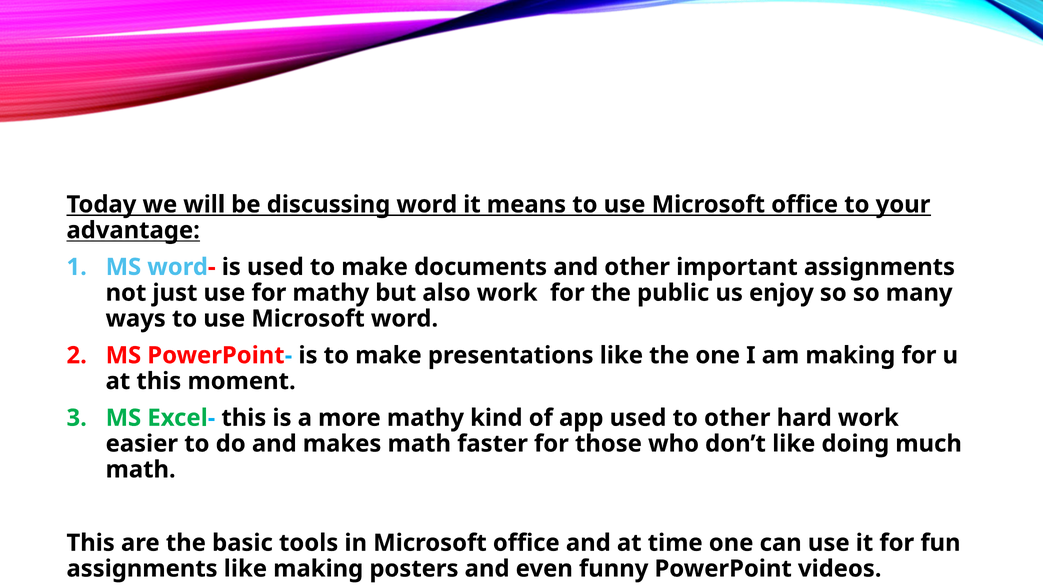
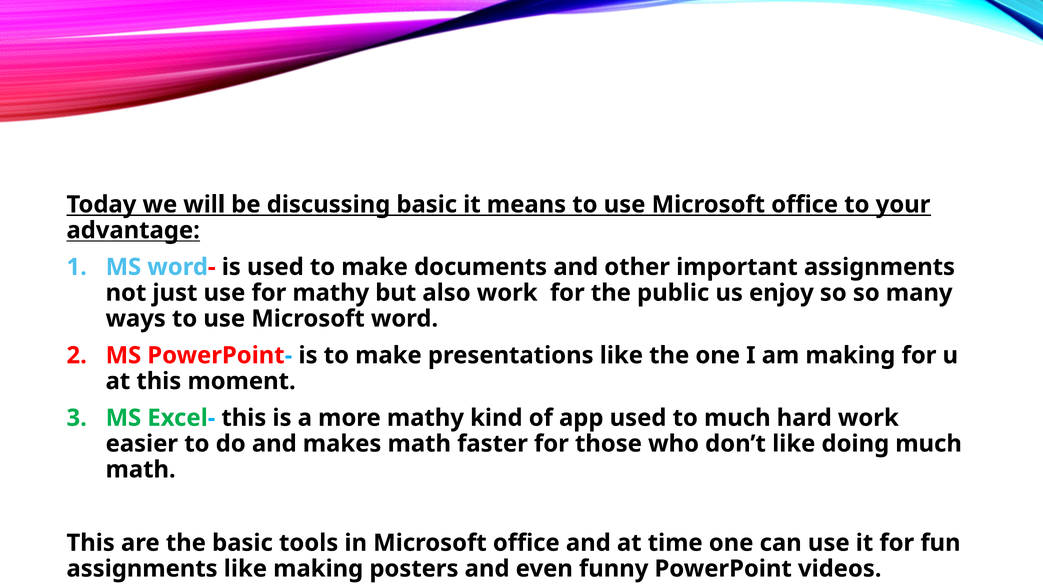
discussing word: word -> basic
to other: other -> much
